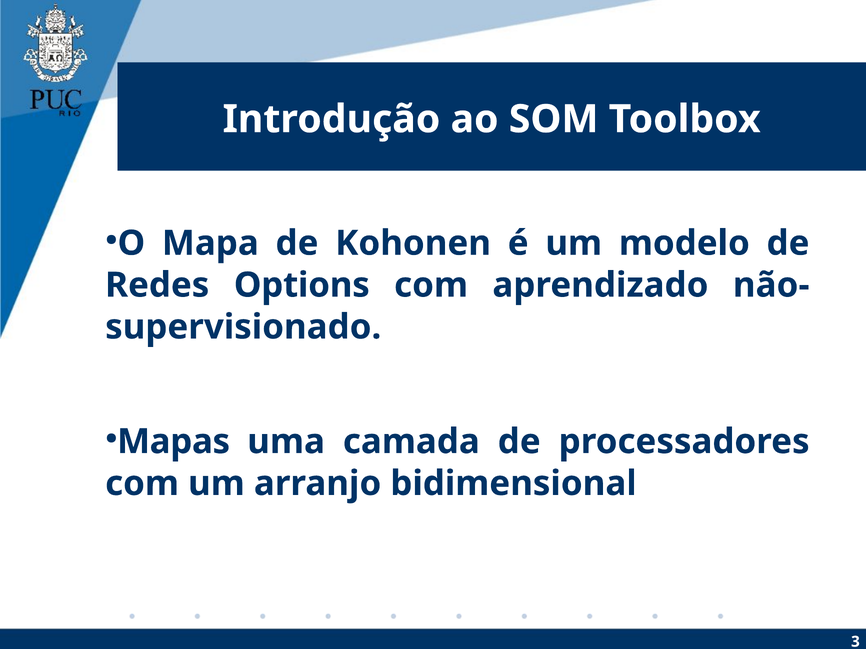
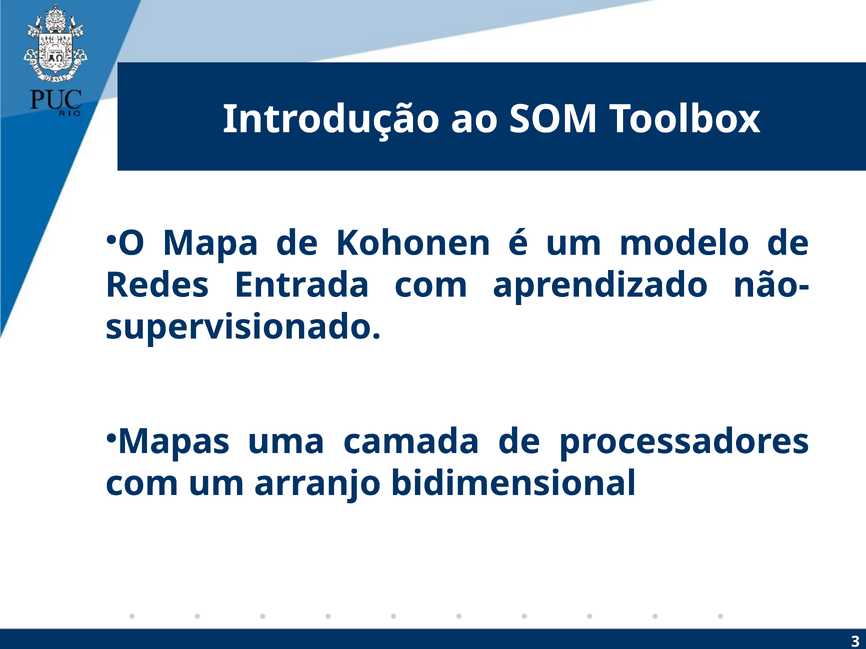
Options: Options -> Entrada
